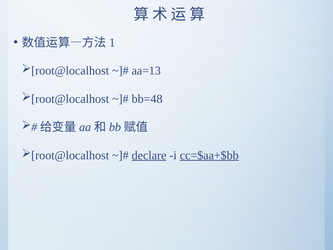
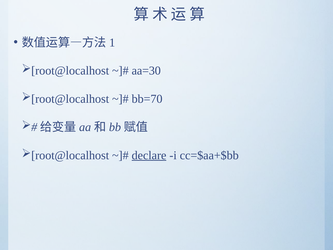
aa=13: aa=13 -> aa=30
bb=48: bb=48 -> bb=70
cc=$aa+$bb underline: present -> none
